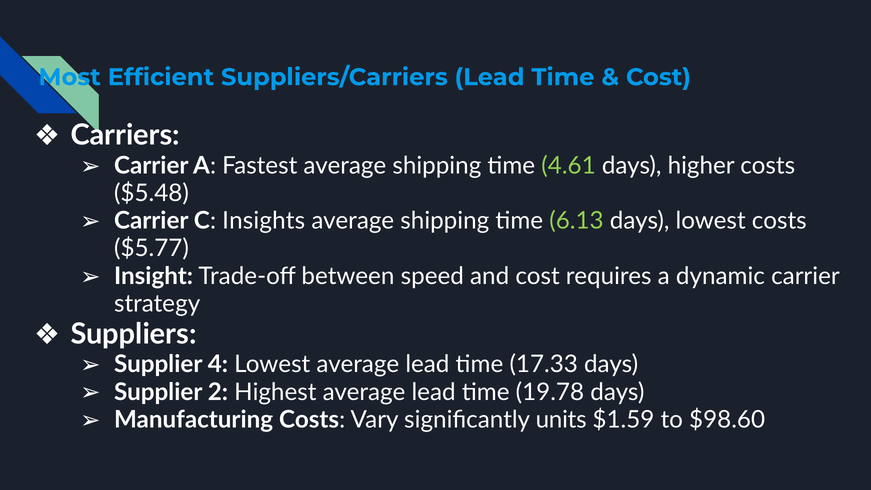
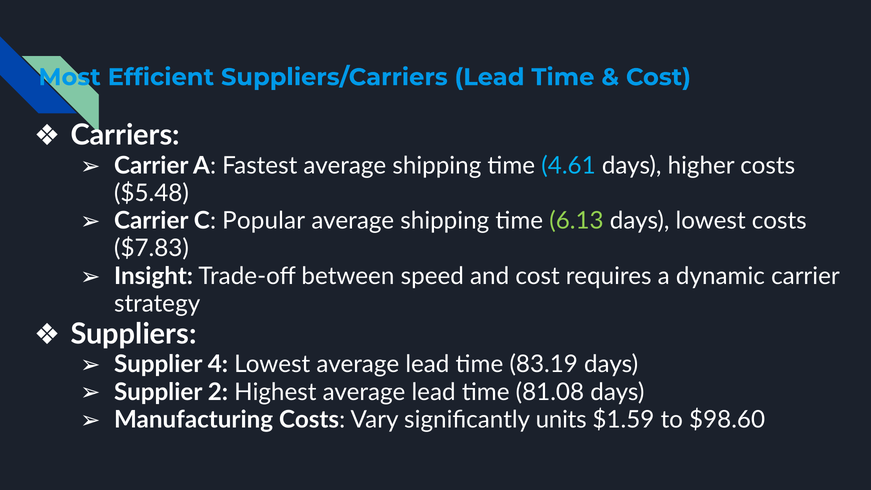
4.61 colour: light green -> light blue
Insights: Insights -> Popular
$5.77: $5.77 -> $7.83
17.33: 17.33 -> 83.19
19.78: 19.78 -> 81.08
